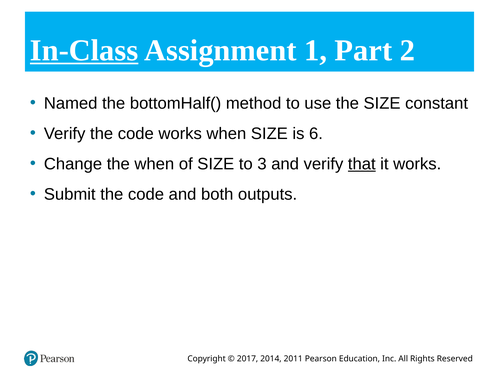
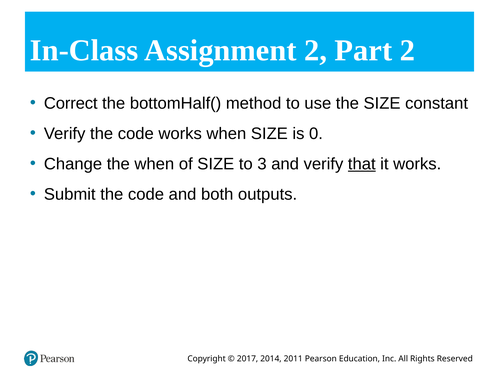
In-Class underline: present -> none
Assignment 1: 1 -> 2
Named: Named -> Correct
6: 6 -> 0
